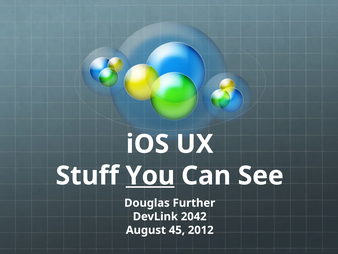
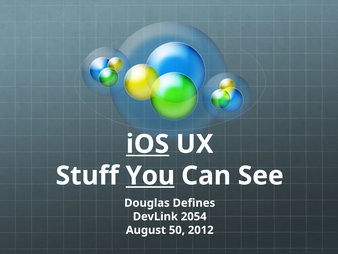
iOS underline: none -> present
Further: Further -> Defines
2042: 2042 -> 2054
45: 45 -> 50
